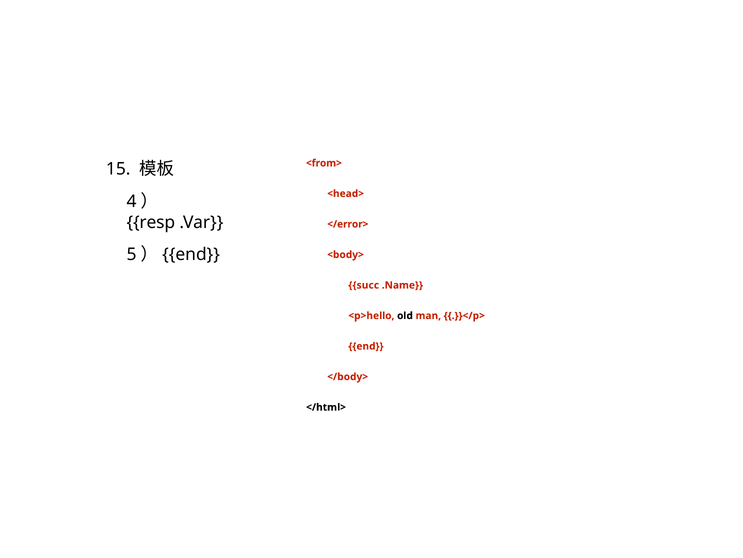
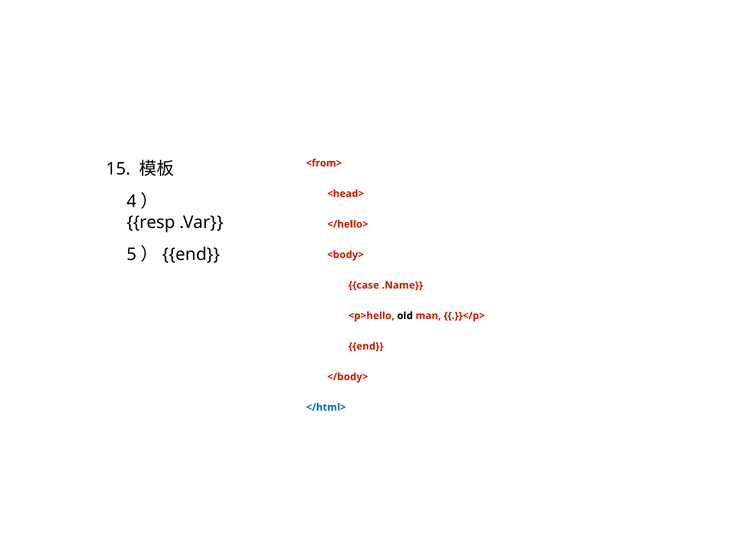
</error>: </error> -> </hello>
succ: succ -> case
</html> colour: black -> blue
